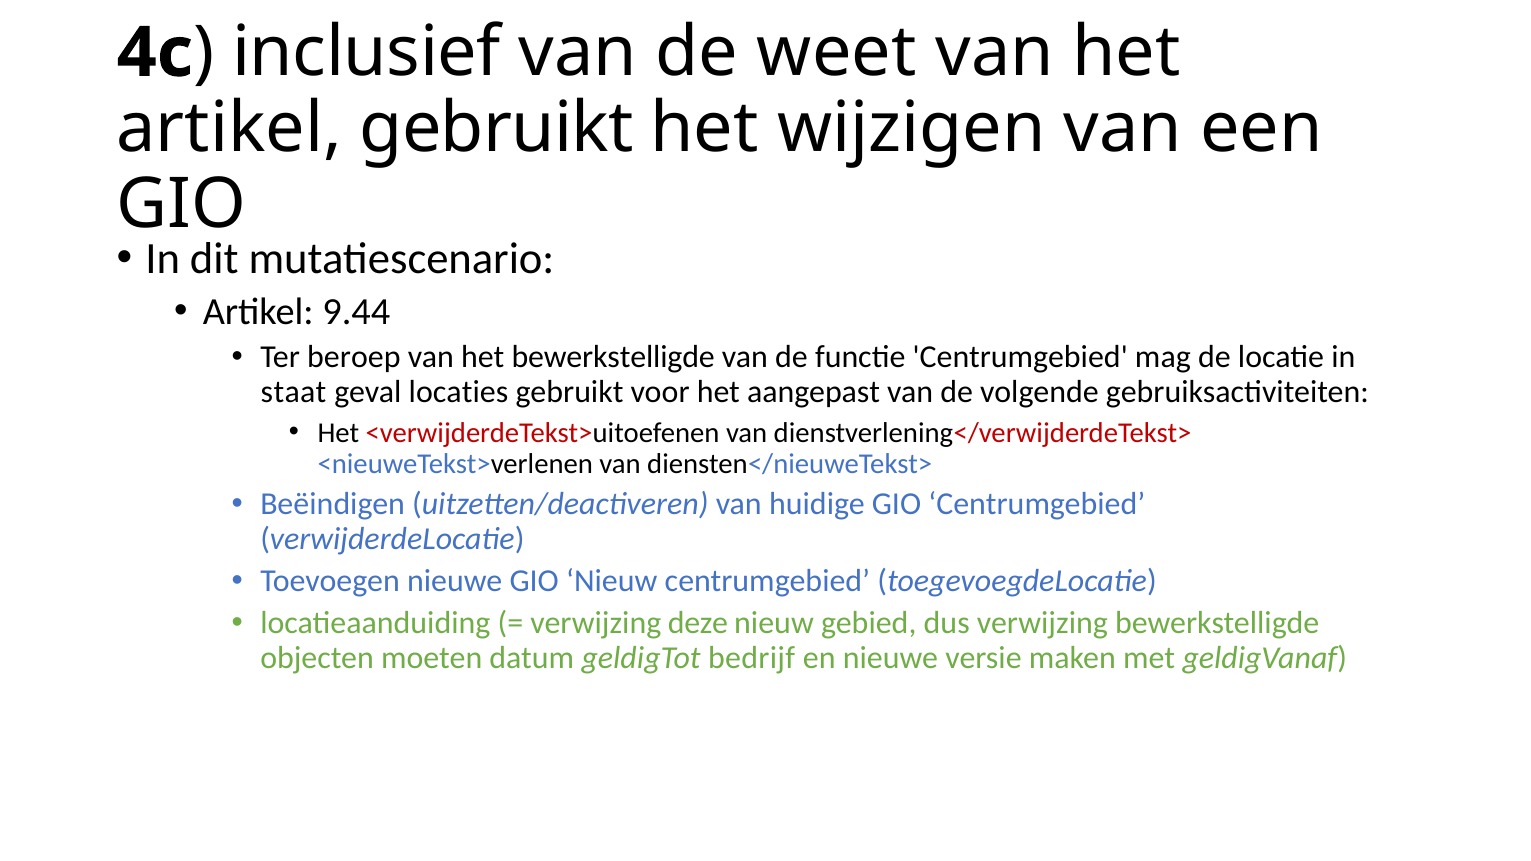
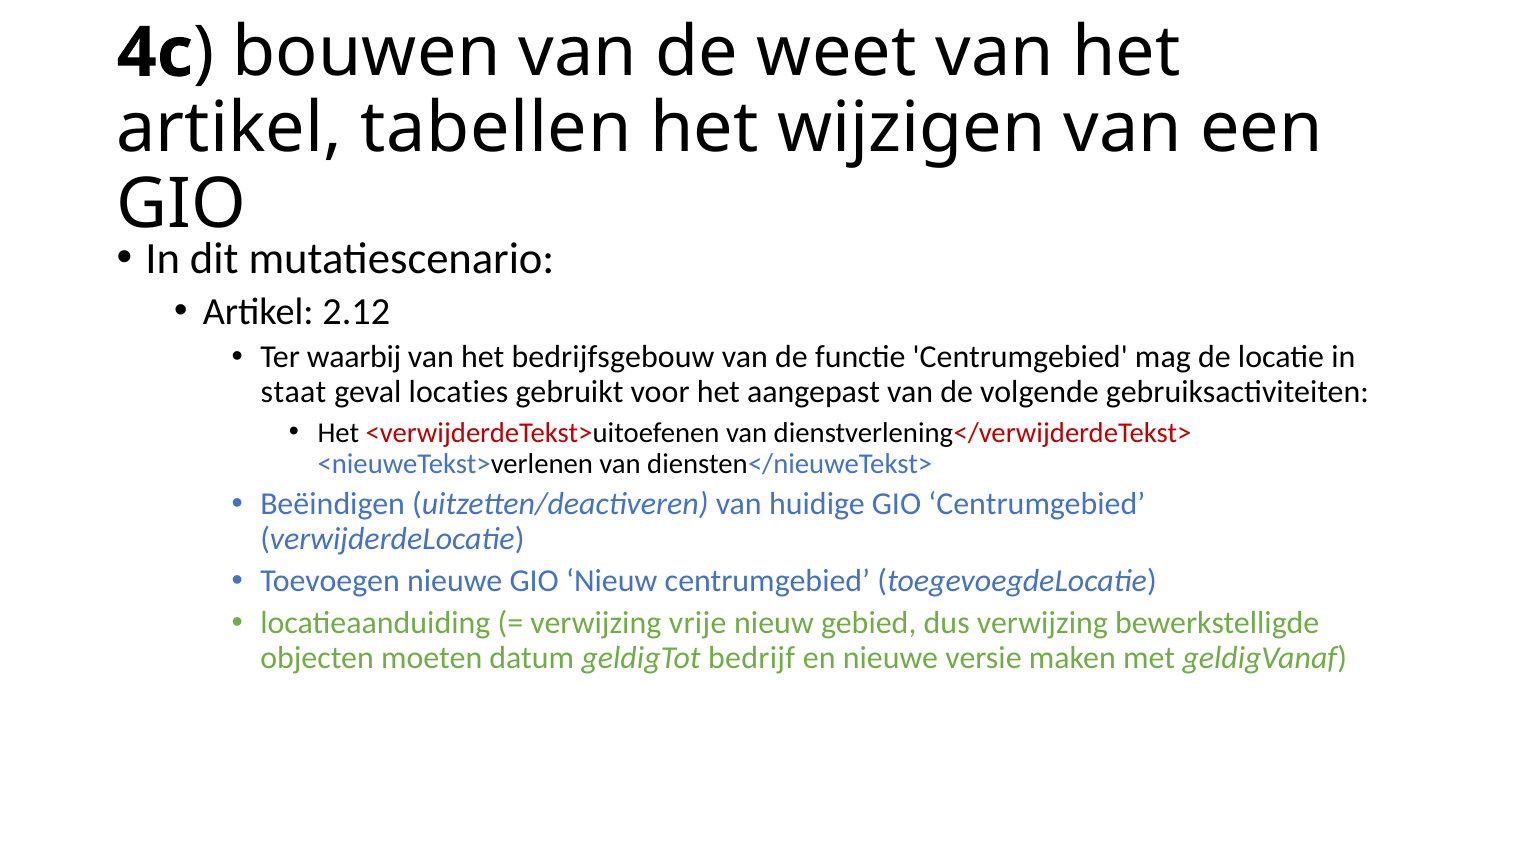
inclusief: inclusief -> bouwen
artikel gebruikt: gebruikt -> tabellen
9.44: 9.44 -> 2.12
beroep: beroep -> waarbij
het bewerkstelligde: bewerkstelligde -> bedrijfsgebouw
deze: deze -> vrije
